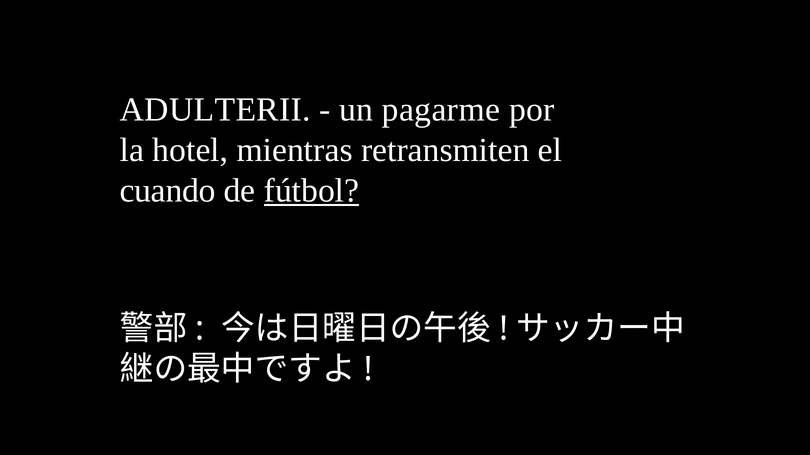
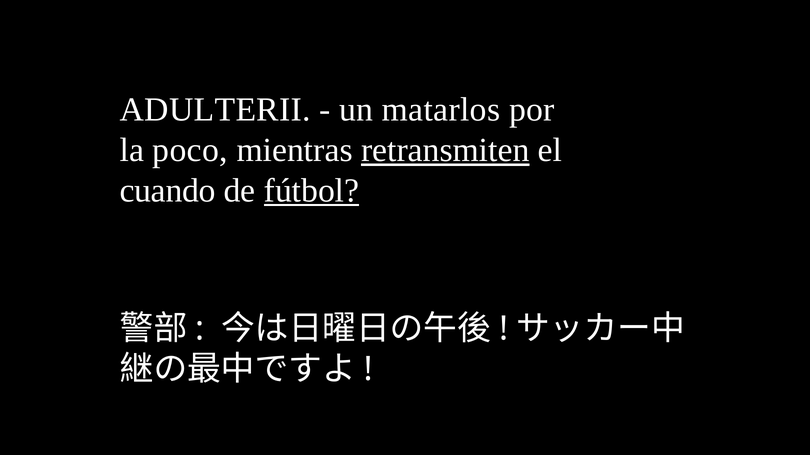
pagarme: pagarme -> matarlos
hotel: hotel -> poco
retransmiten underline: none -> present
